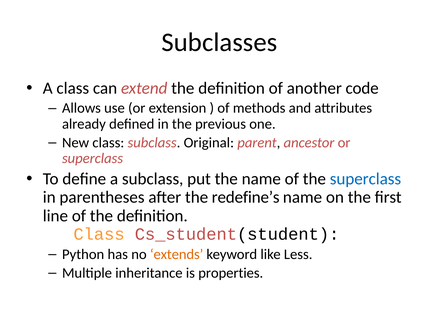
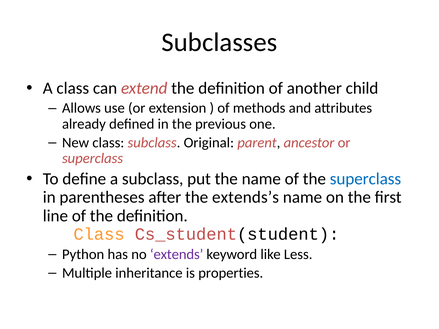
code: code -> child
redefine’s: redefine’s -> extends’s
extends colour: orange -> purple
